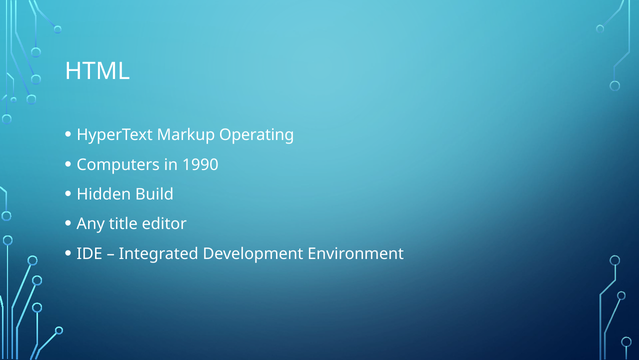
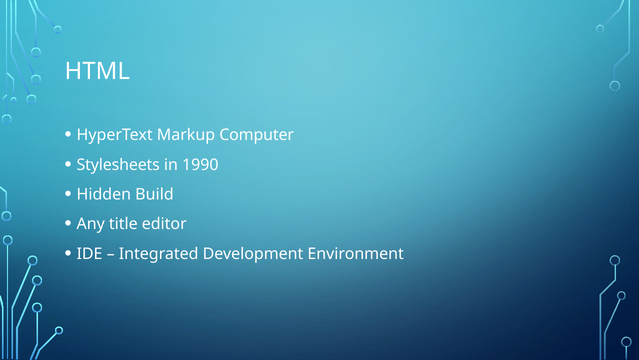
Operating: Operating -> Computer
Computers: Computers -> Stylesheets
